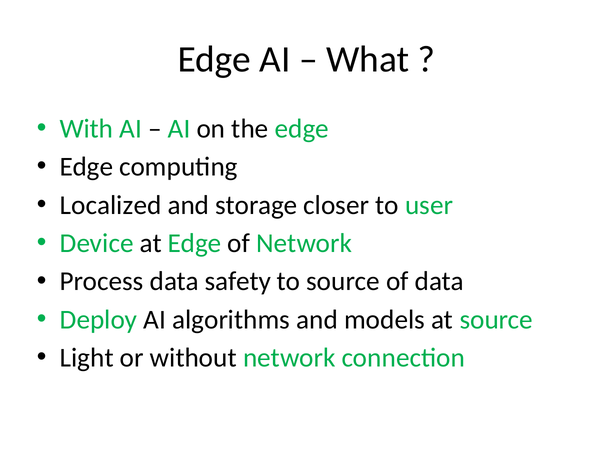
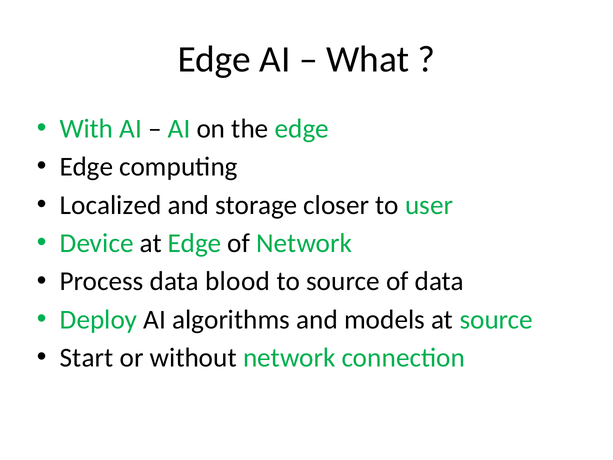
safety: safety -> blood
Light: Light -> Start
